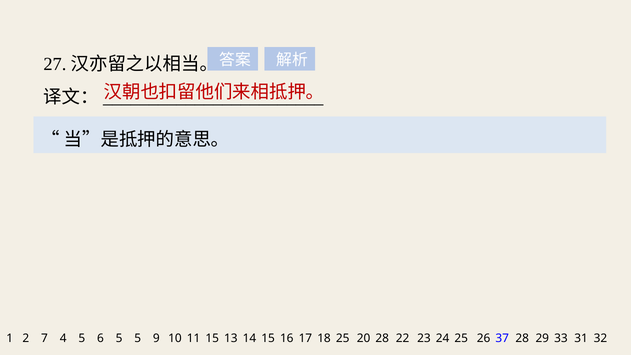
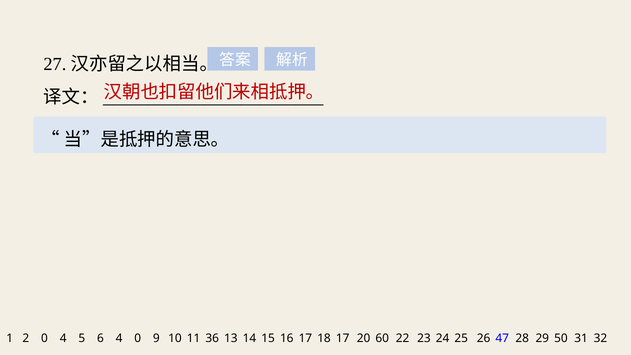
2 7: 7 -> 0
6 5: 5 -> 4
5 5: 5 -> 0
11 15: 15 -> 36
18 25: 25 -> 17
17 28: 28 -> 60
37: 37 -> 47
33: 33 -> 50
